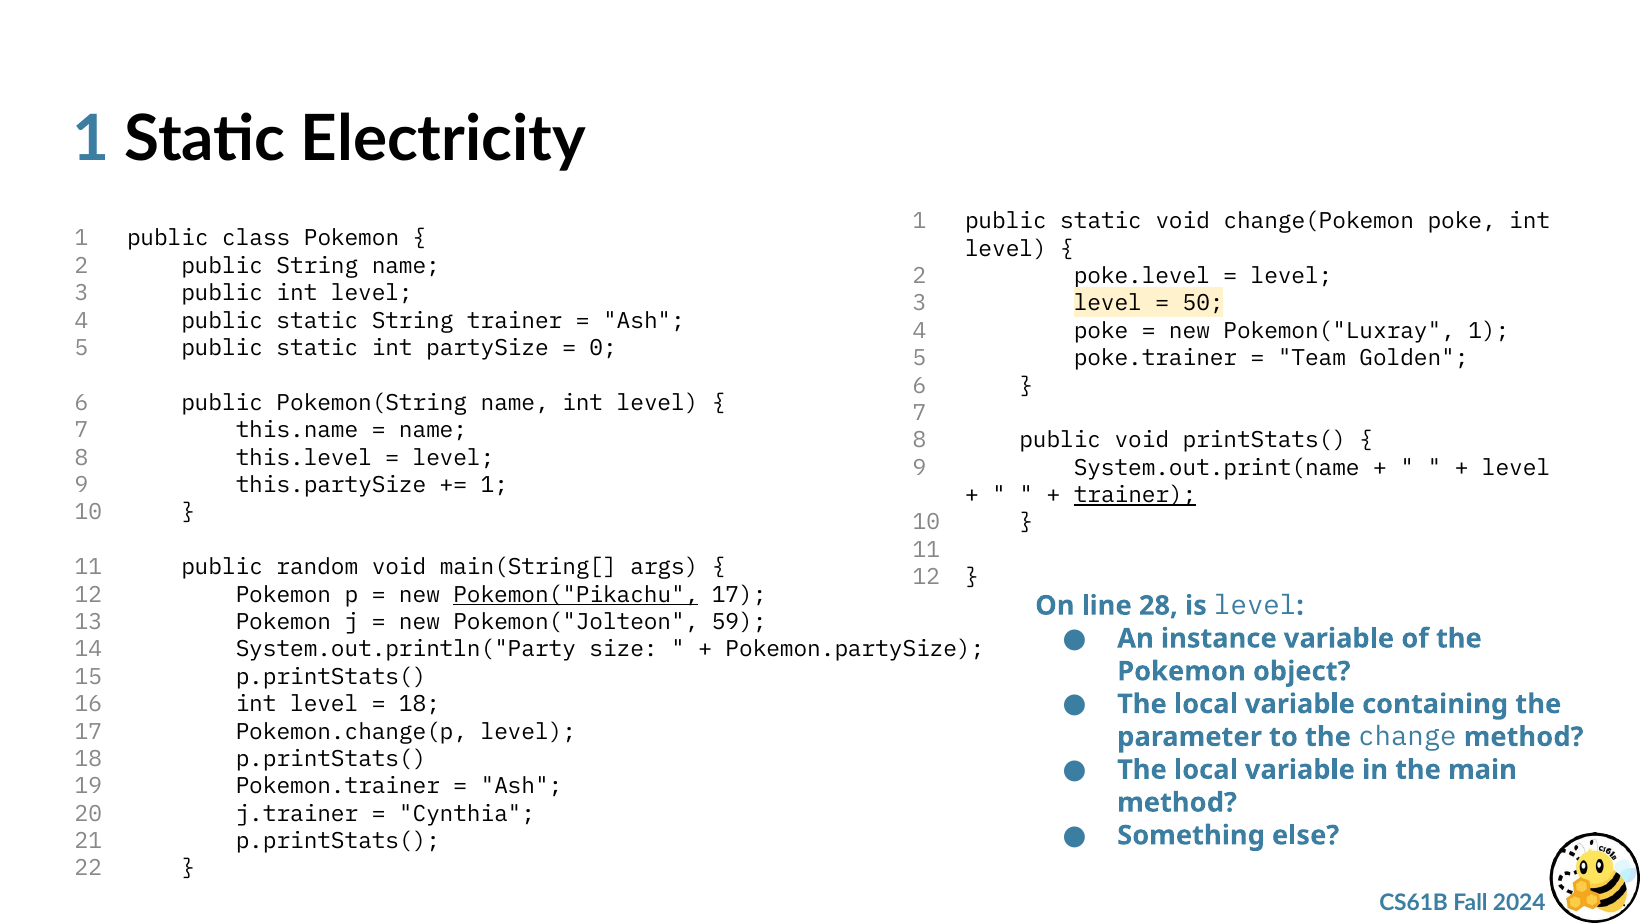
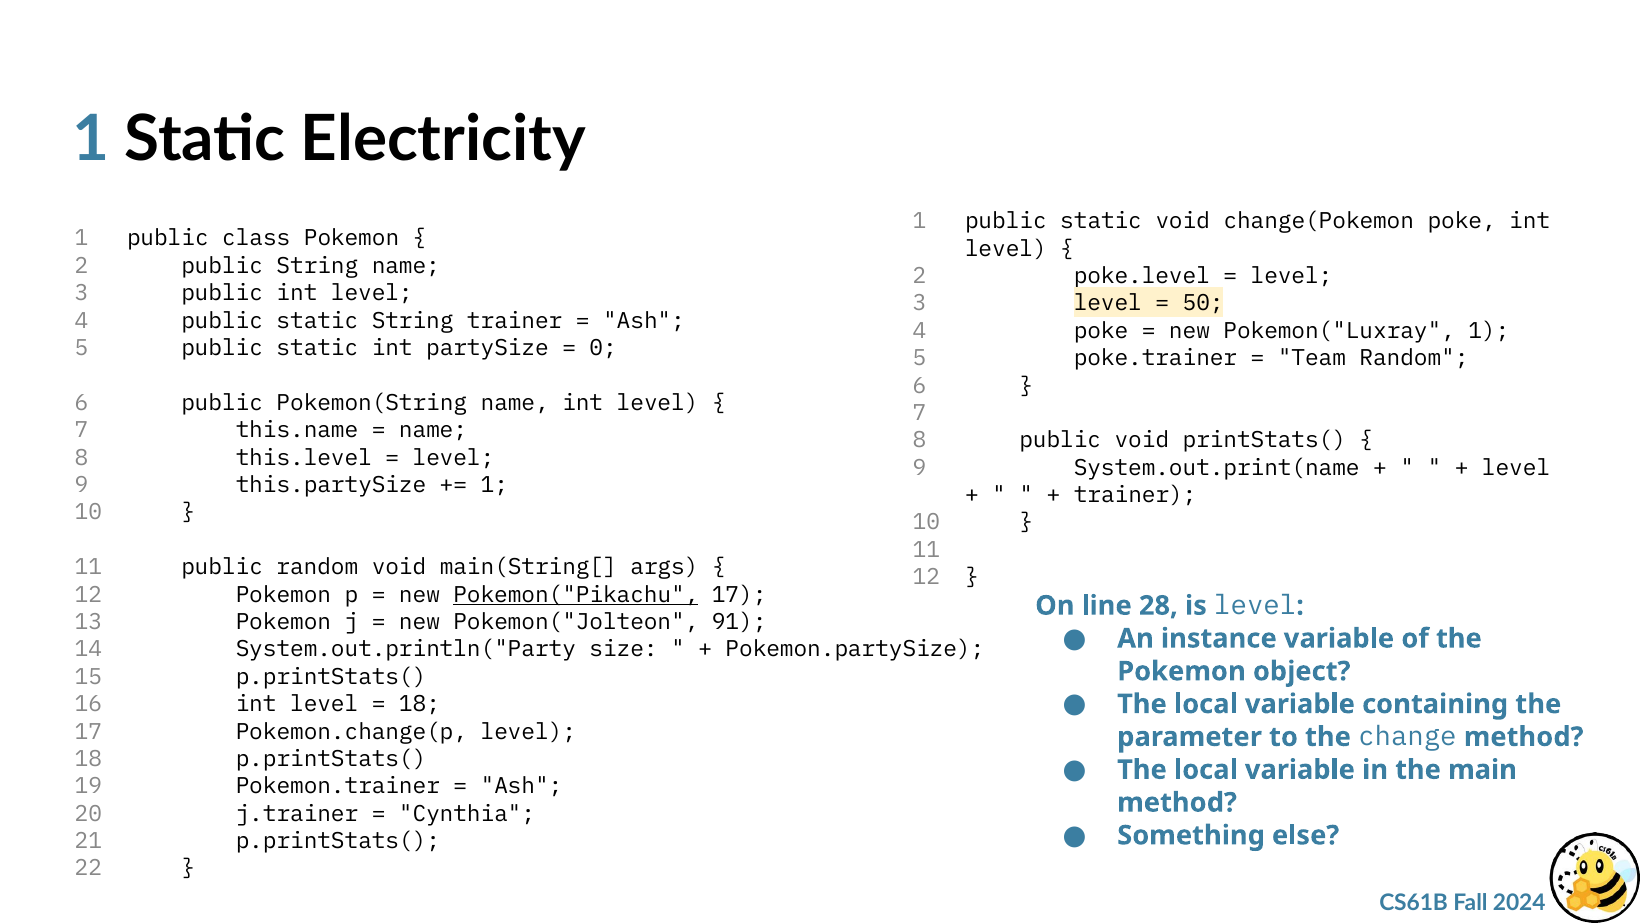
Team Golden: Golden -> Random
trainer at (1135, 495) underline: present -> none
59: 59 -> 91
